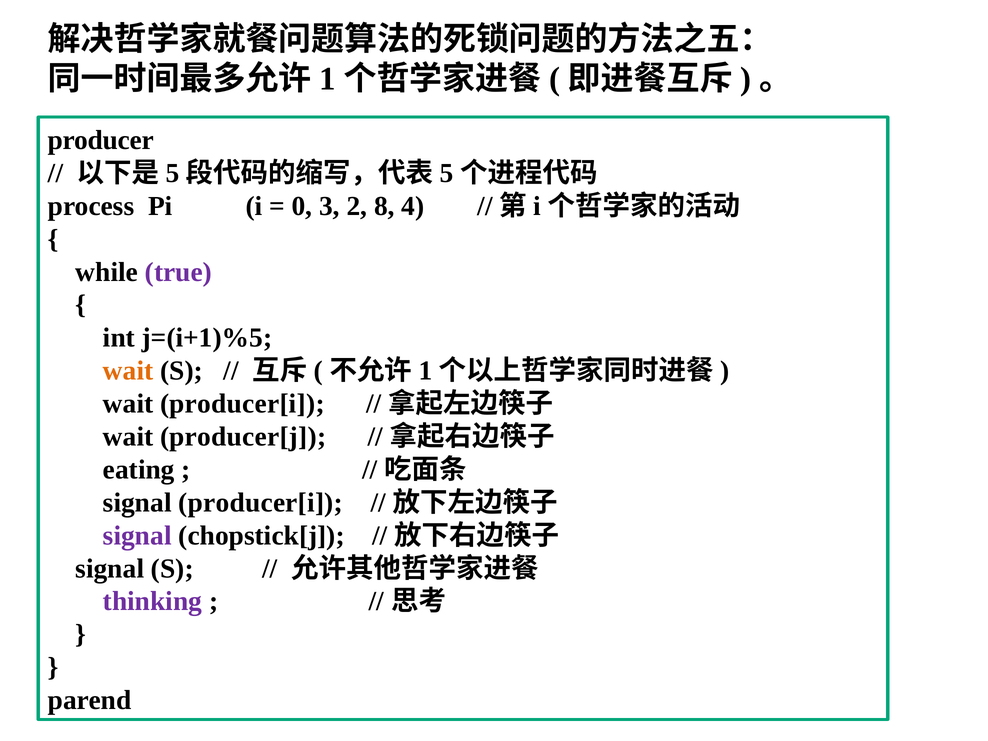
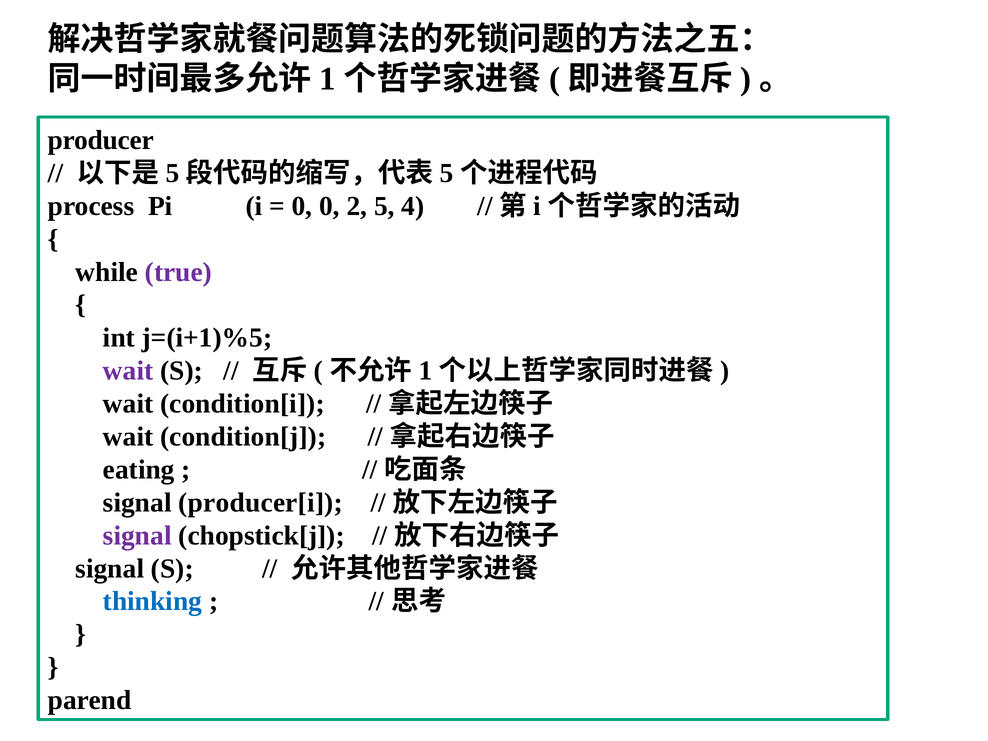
0 3: 3 -> 0
8: 8 -> 5
wait at (128, 371) colour: orange -> purple
wait producer[i: producer[i -> condition[i
producer[j: producer[j -> condition[j
thinking colour: purple -> blue
